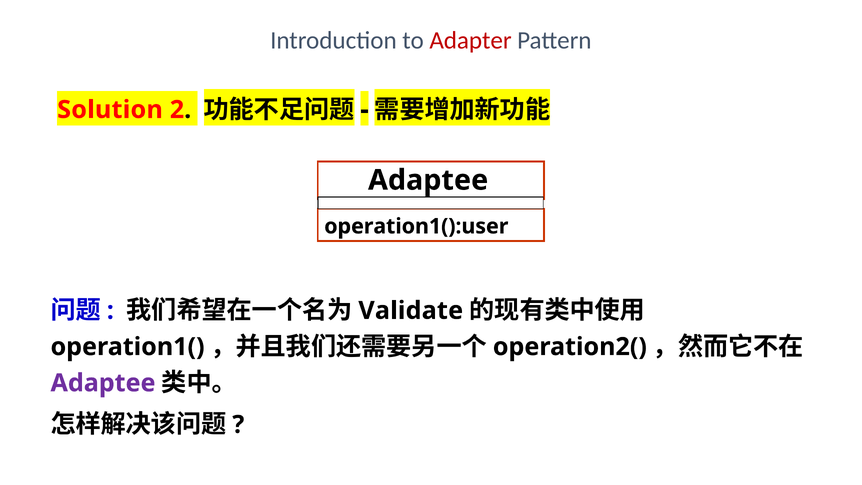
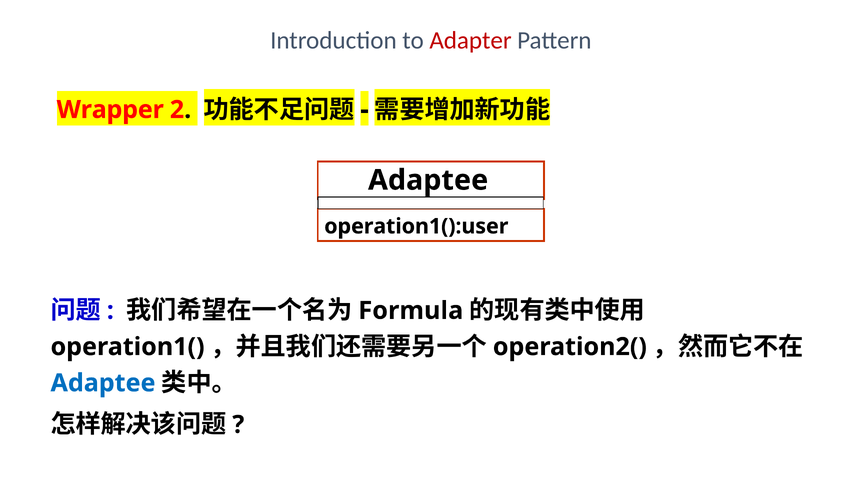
Solution: Solution -> Wrapper
Validate: Validate -> Formula
Adaptee at (103, 383) colour: purple -> blue
